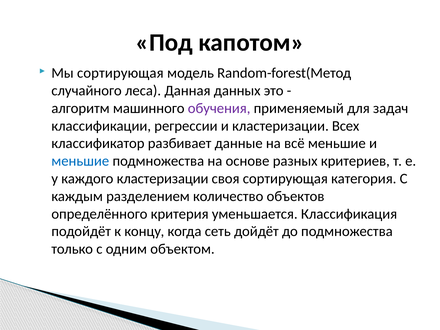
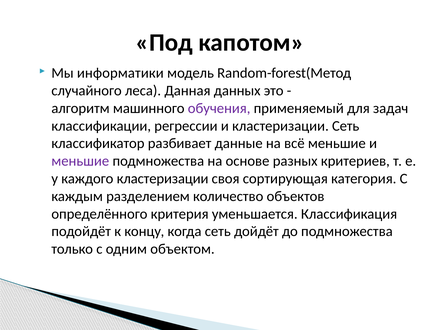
Мы сортирующая: сортирующая -> информатики
кластеризации Всех: Всех -> Сеть
меньшие at (80, 161) colour: blue -> purple
